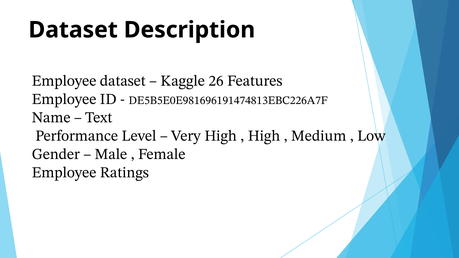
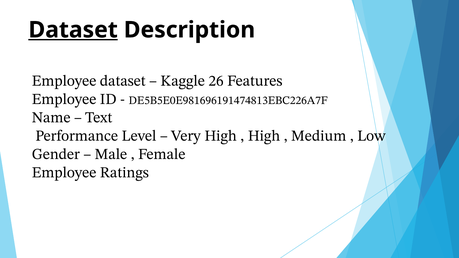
Dataset at (73, 30) underline: none -> present
